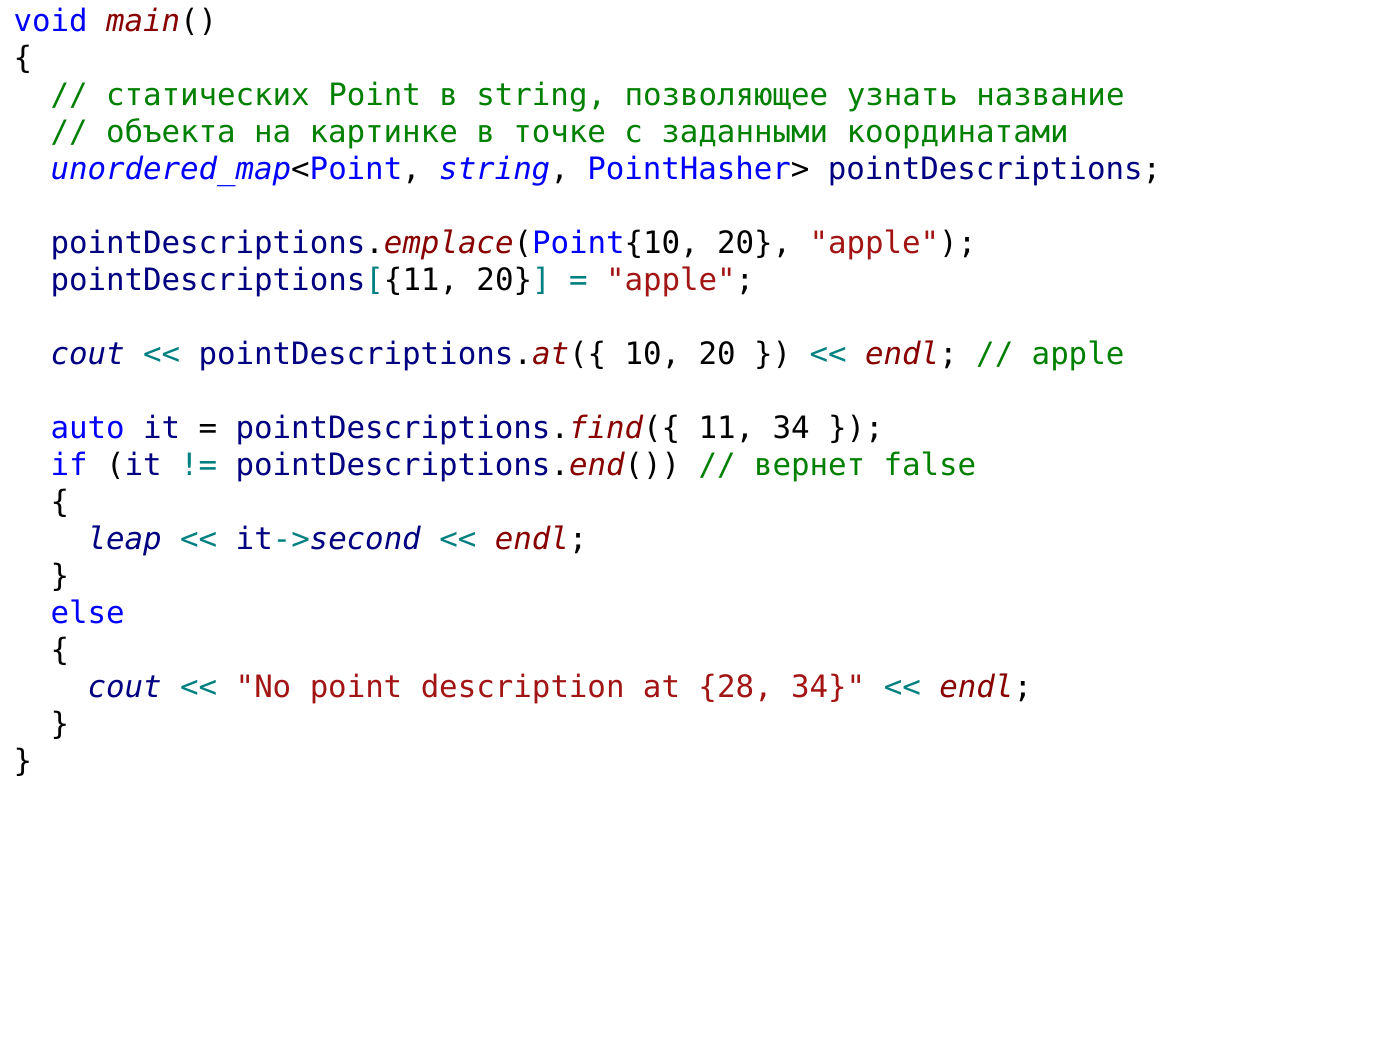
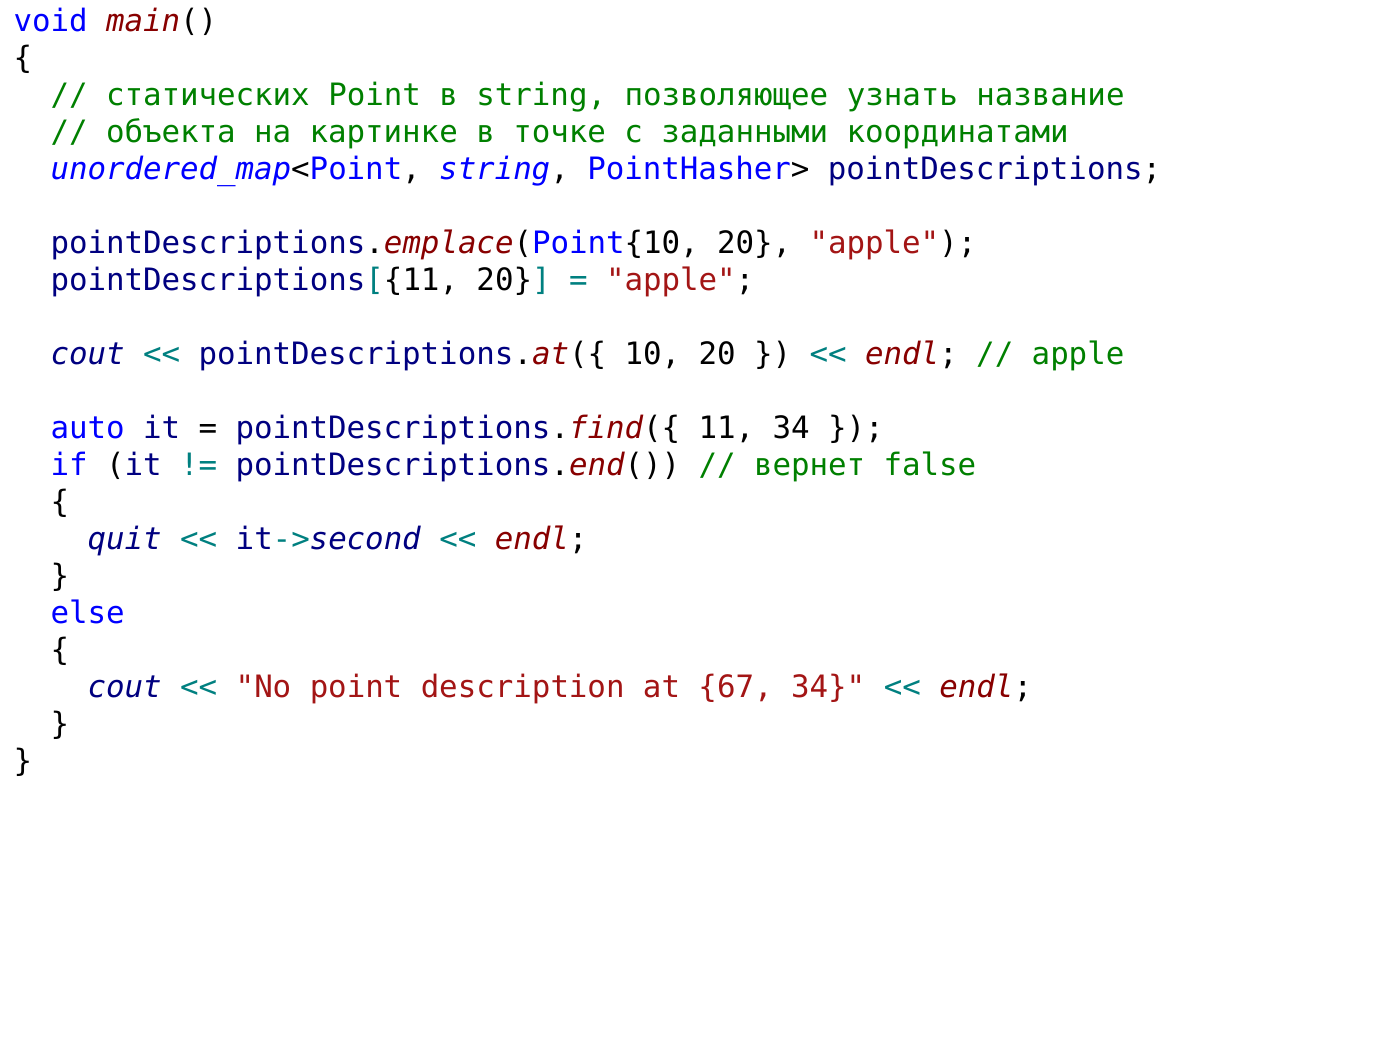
leap: leap -> quit
28: 28 -> 67
